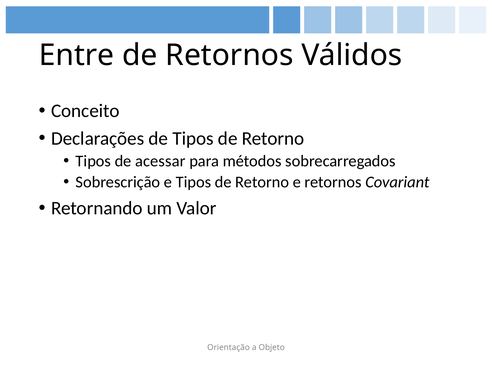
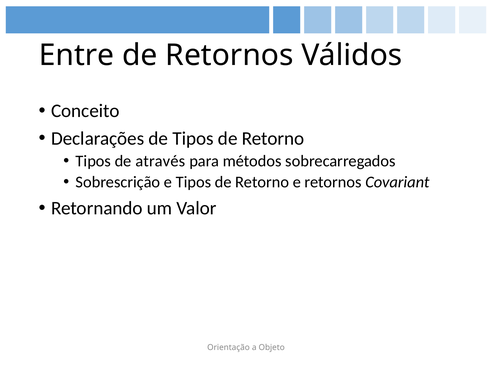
acessar: acessar -> através
